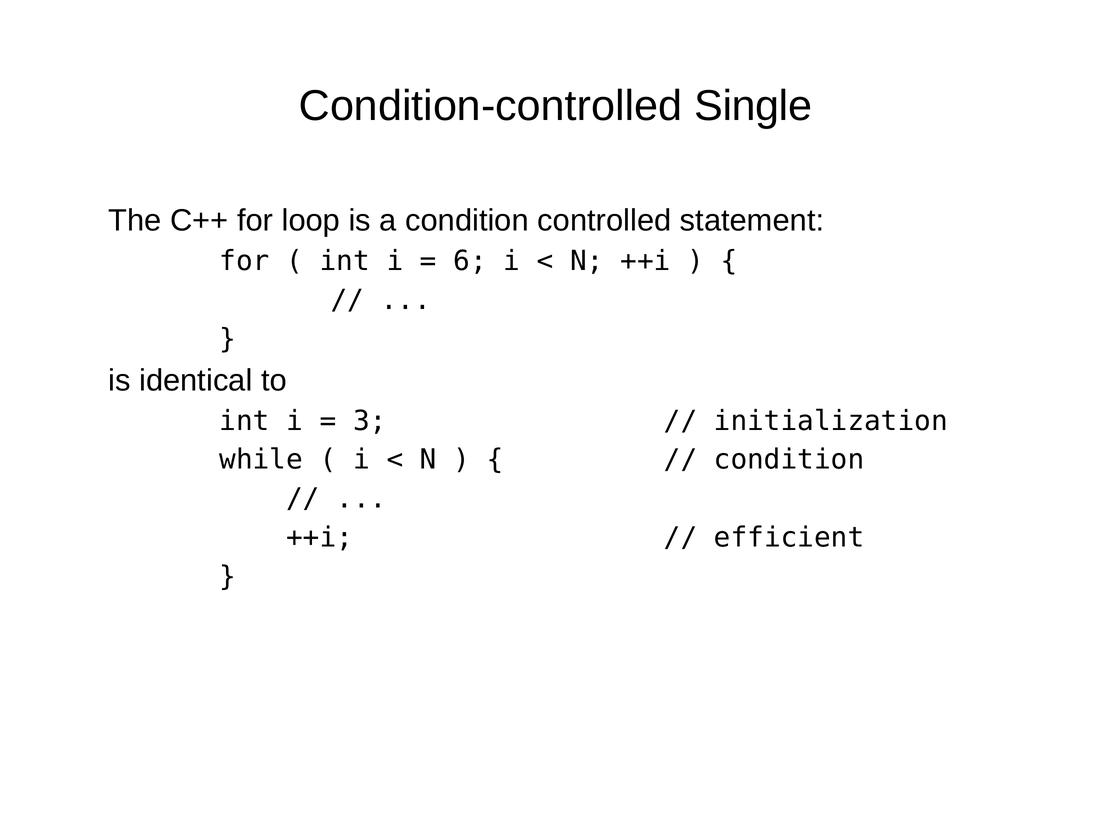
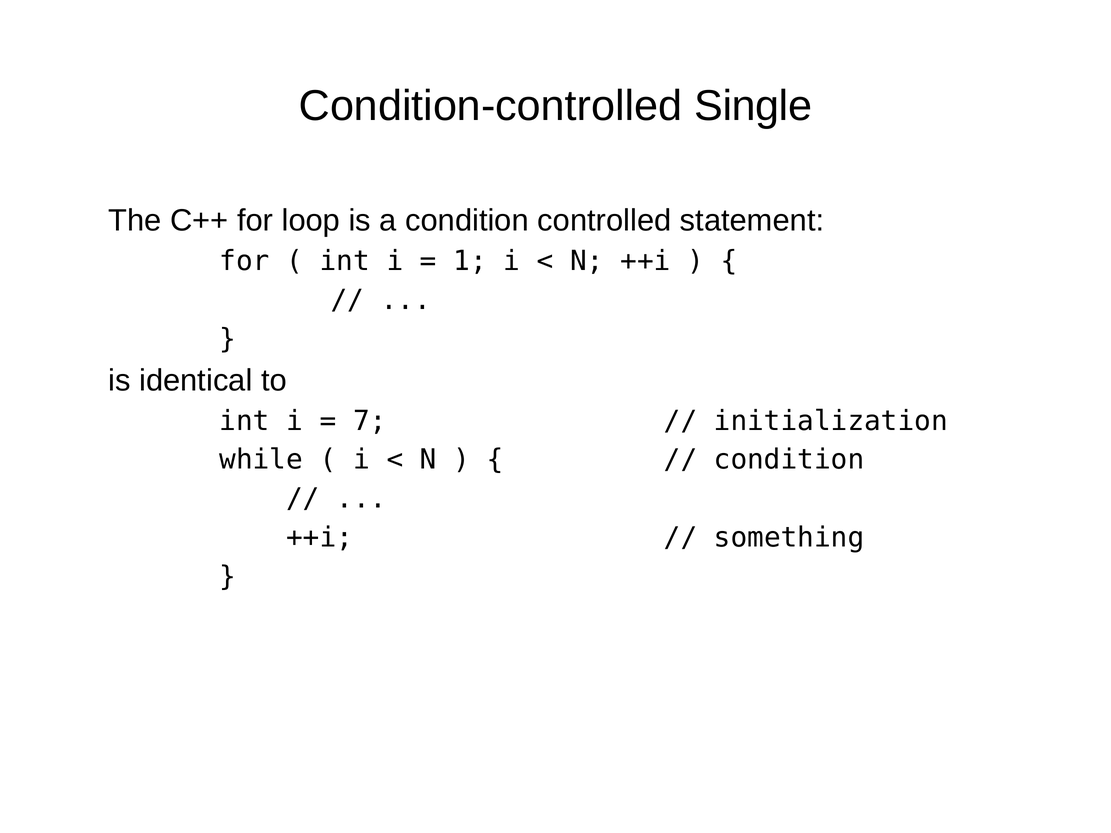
6: 6 -> 1
3: 3 -> 7
efficient: efficient -> something
